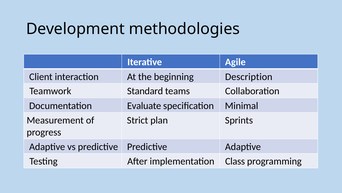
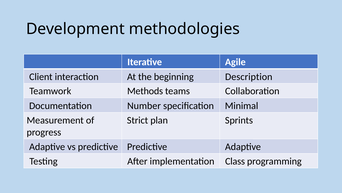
Standard: Standard -> Methods
Evaluate: Evaluate -> Number
